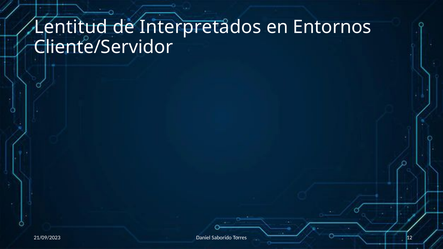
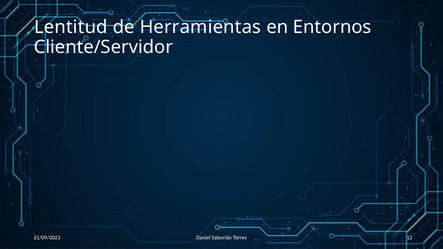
Interpretados: Interpretados -> Herramientas
